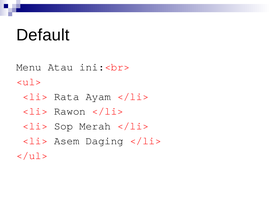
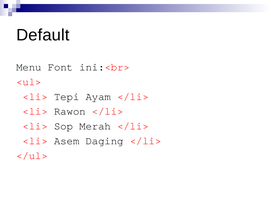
Atau: Atau -> Font
Rata: Rata -> Tepi
